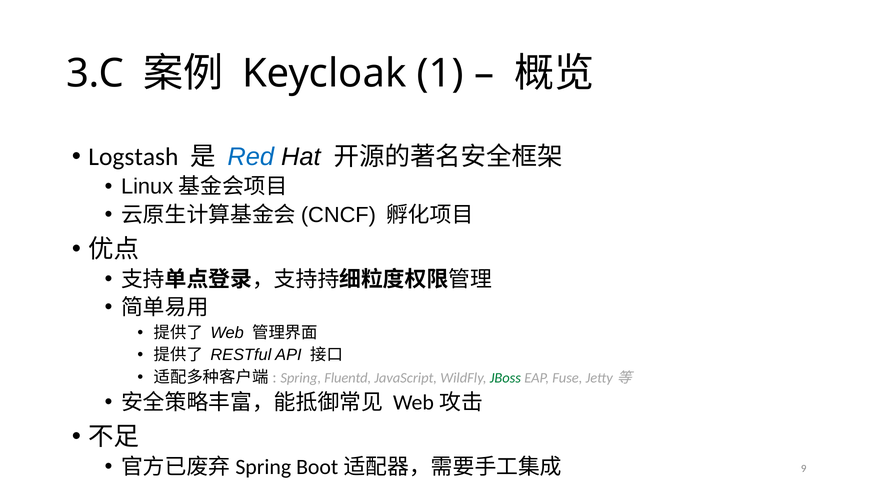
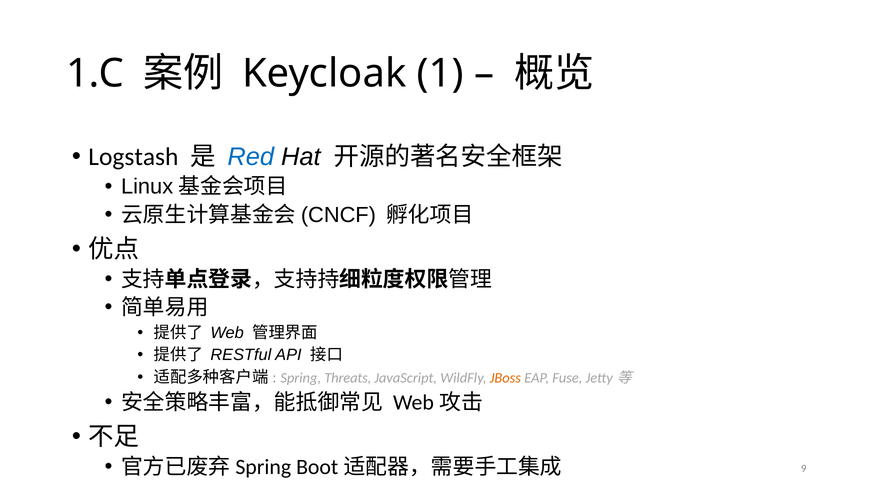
3.C: 3.C -> 1.C
Fluentd: Fluentd -> Threats
JBoss colour: green -> orange
